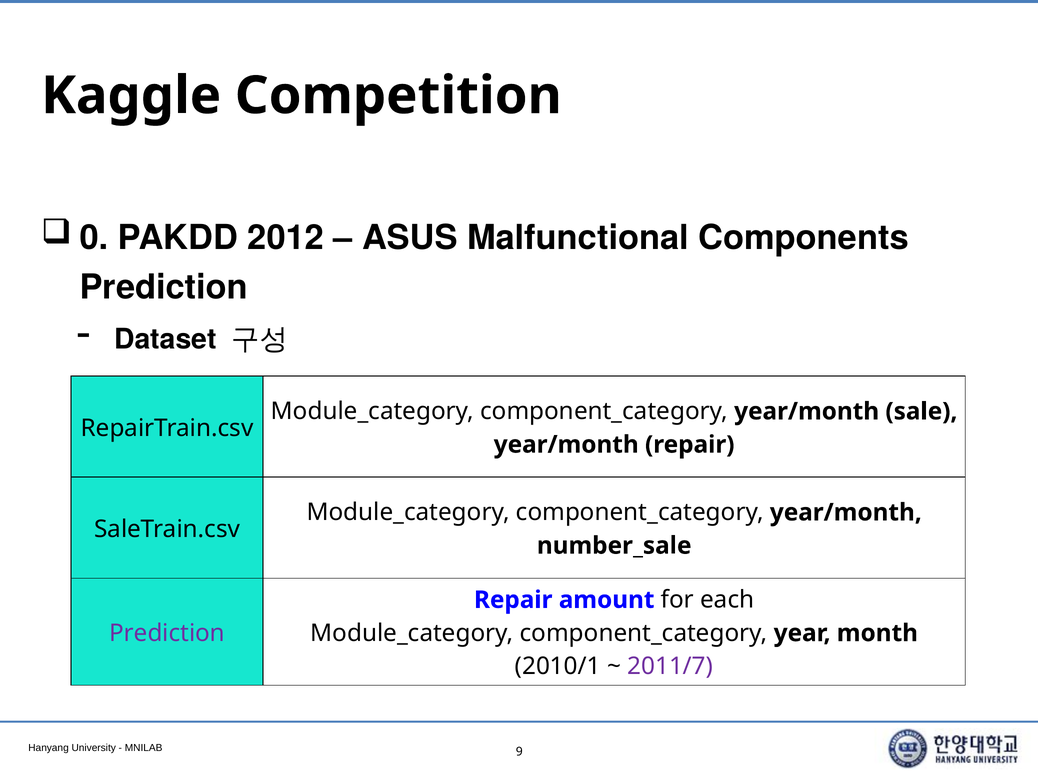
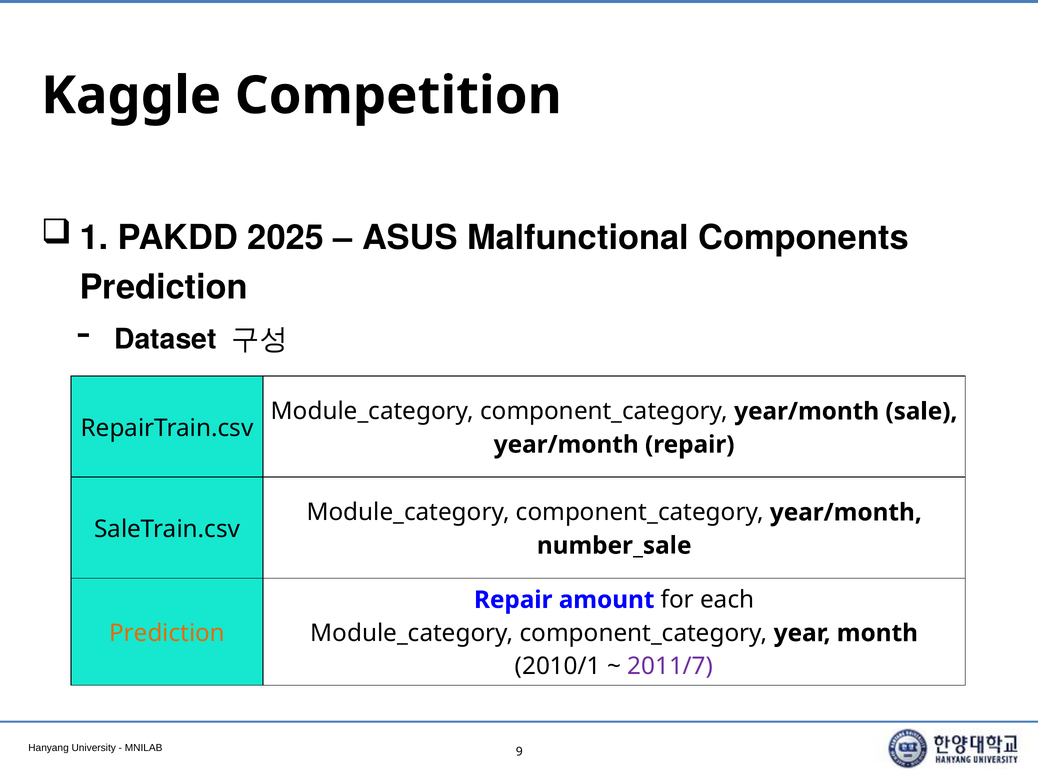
0: 0 -> 1
2012: 2012 -> 2025
Prediction at (167, 633) colour: purple -> orange
